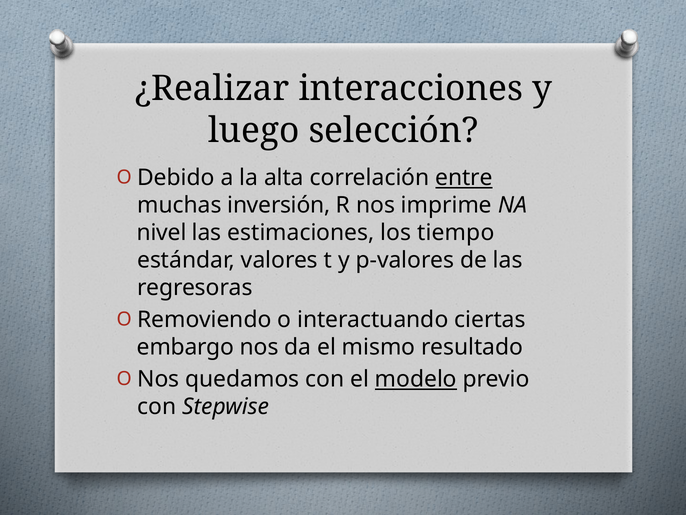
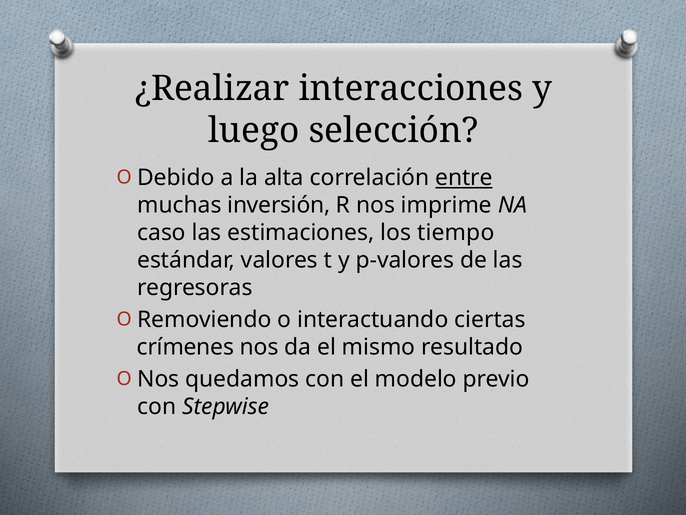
nivel: nivel -> caso
embargo: embargo -> crímenes
modelo underline: present -> none
